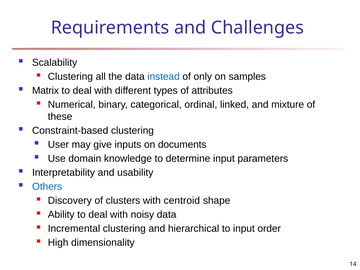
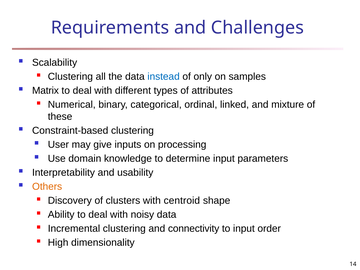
documents: documents -> processing
Others colour: blue -> orange
hierarchical: hierarchical -> connectivity
